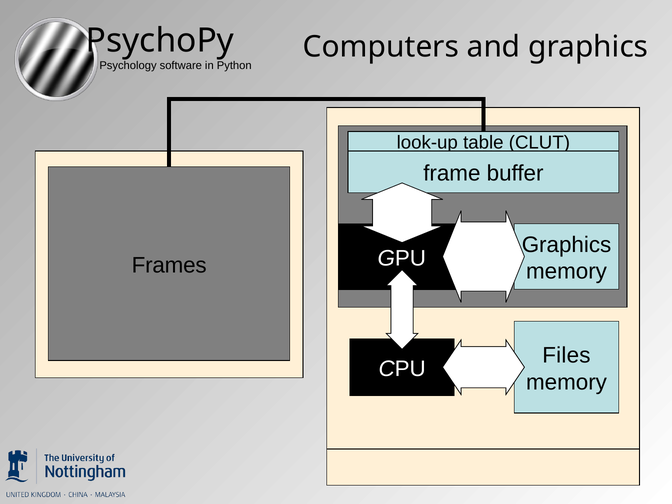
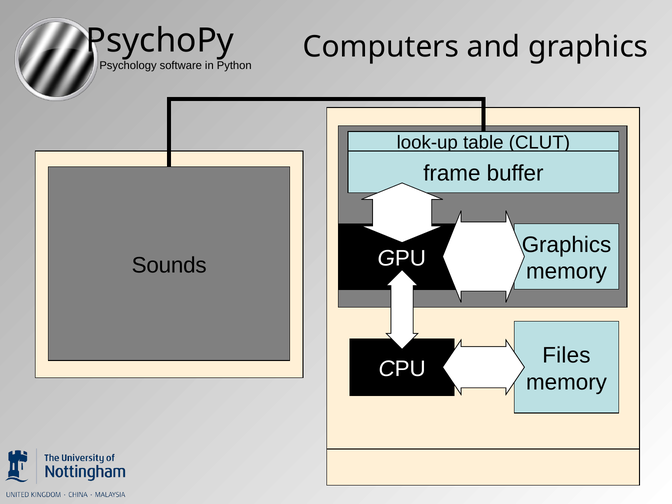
Frames: Frames -> Sounds
